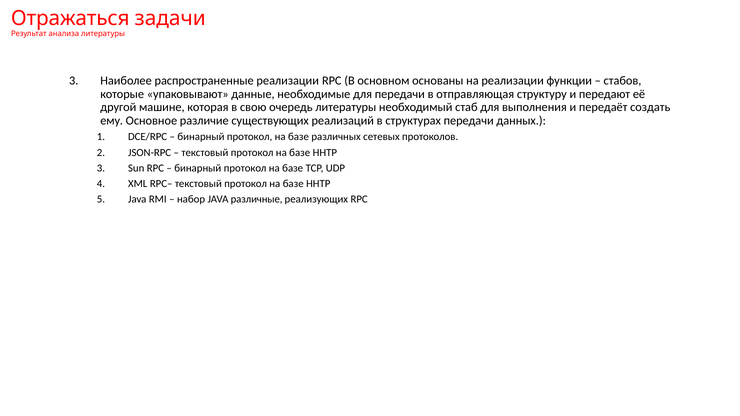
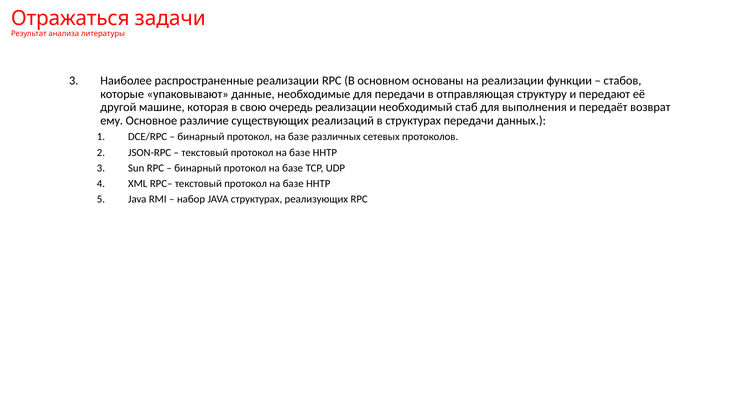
очередь литературы: литературы -> реализации
создать: создать -> возврат
JAVA различные: различные -> структурах
